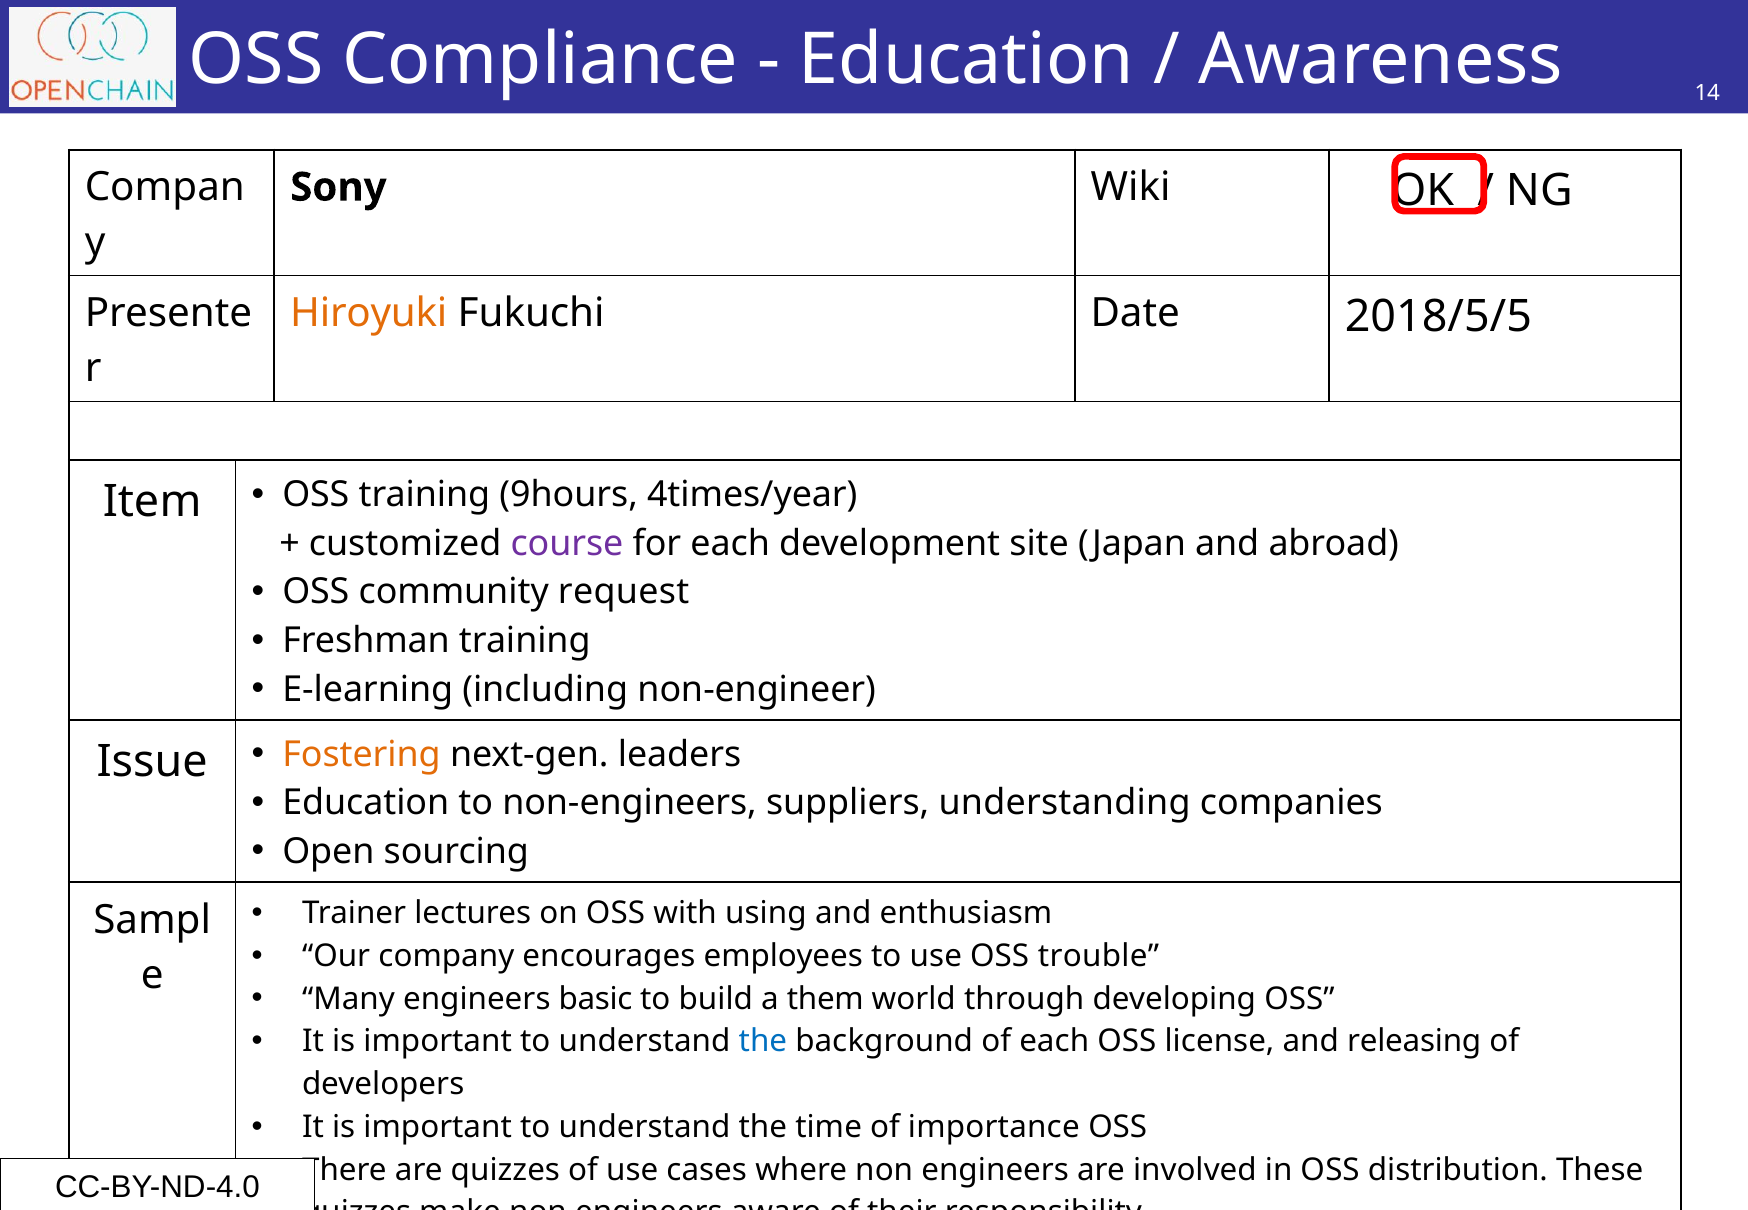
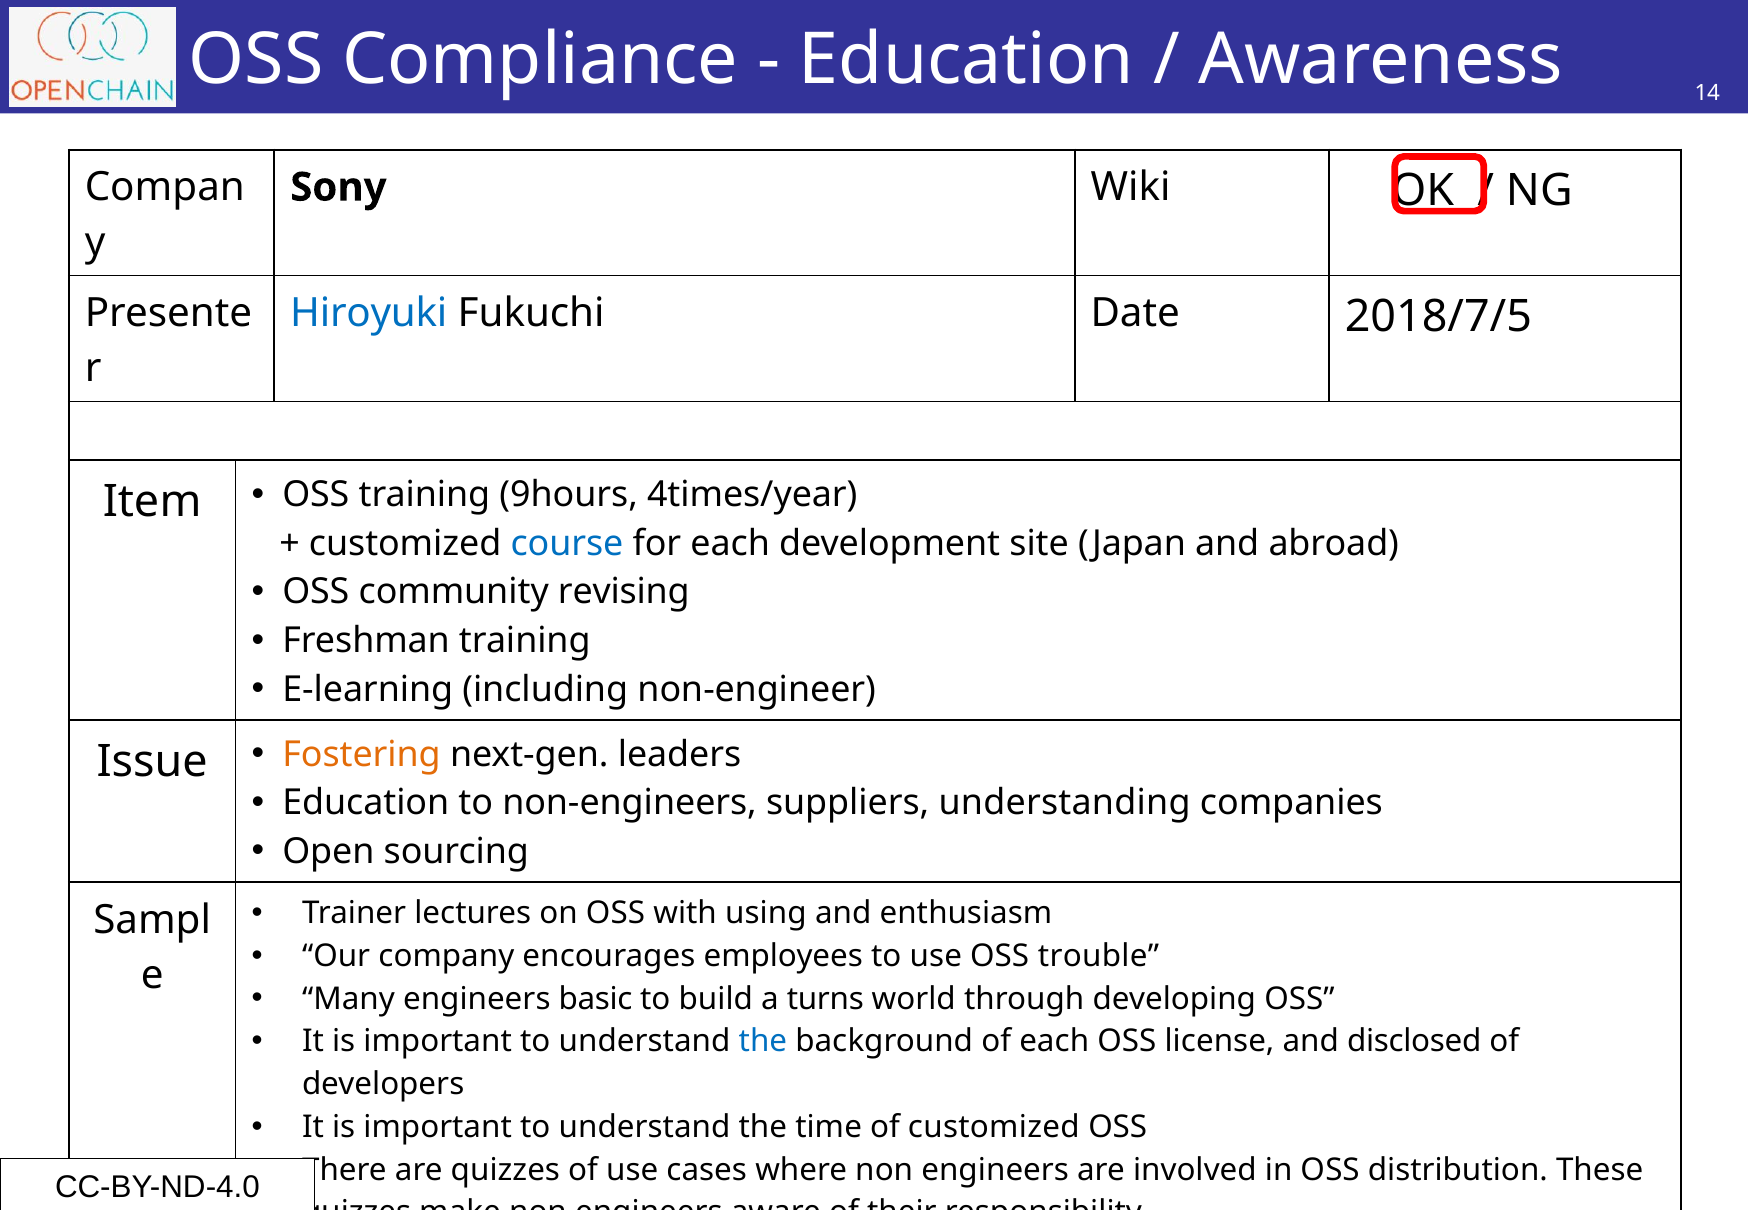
Hiroyuki colour: orange -> blue
2018/5/5: 2018/5/5 -> 2018/7/5
course colour: purple -> blue
request: request -> revising
them: them -> turns
releasing: releasing -> disclosed
of importance: importance -> customized
